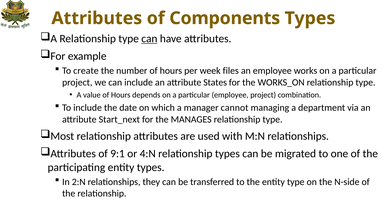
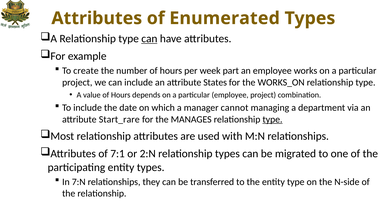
Components: Components -> Enumerated
files: files -> part
Start_next: Start_next -> Start_rare
type at (273, 119) underline: none -> present
9:1: 9:1 -> 7:1
4:N: 4:N -> 2:N
2:N: 2:N -> 7:N
